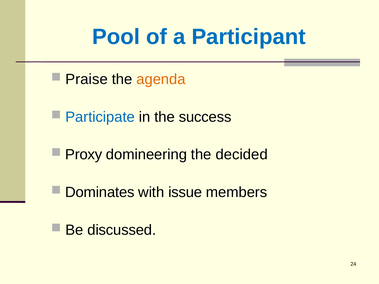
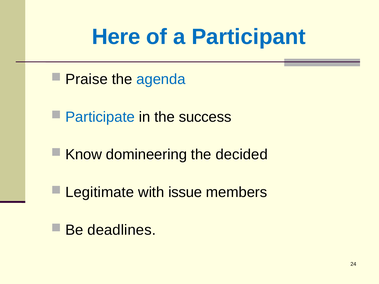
Pool: Pool -> Here
agenda colour: orange -> blue
Proxy: Proxy -> Know
Dominates: Dominates -> Legitimate
discussed: discussed -> deadlines
